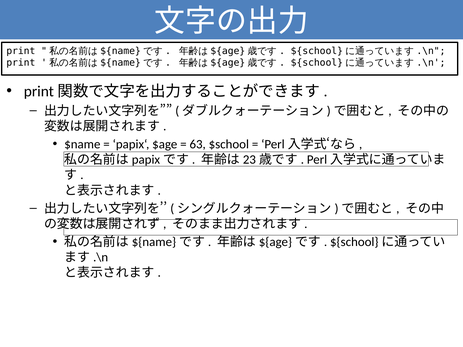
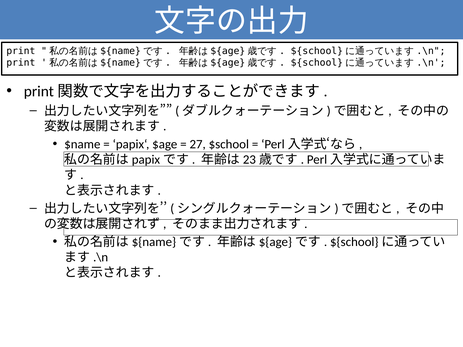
63: 63 -> 27
